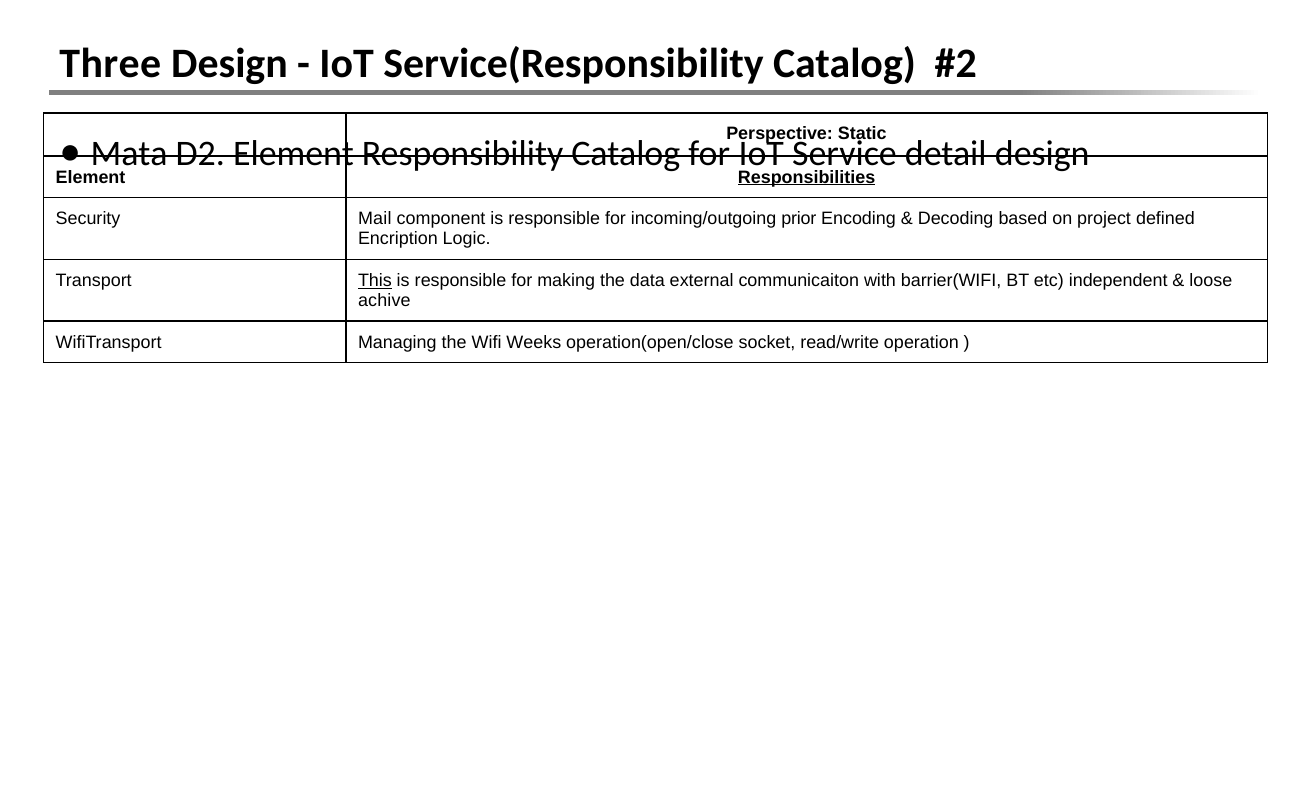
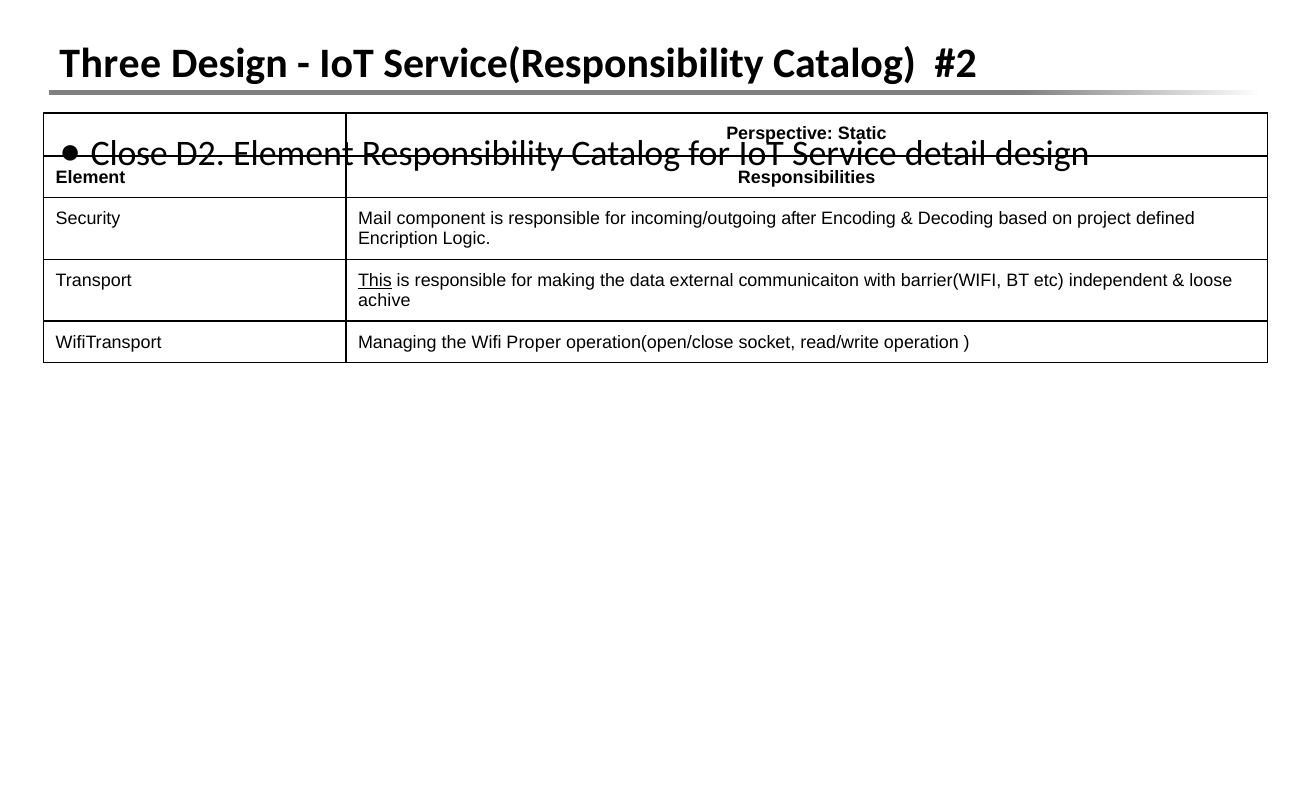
Mata: Mata -> Close
Responsibilities underline: present -> none
prior: prior -> after
Weeks: Weeks -> Proper
